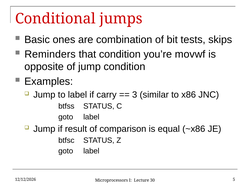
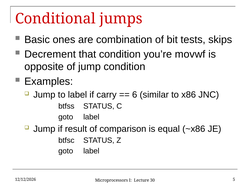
Reminders: Reminders -> Decrement
3: 3 -> 6
